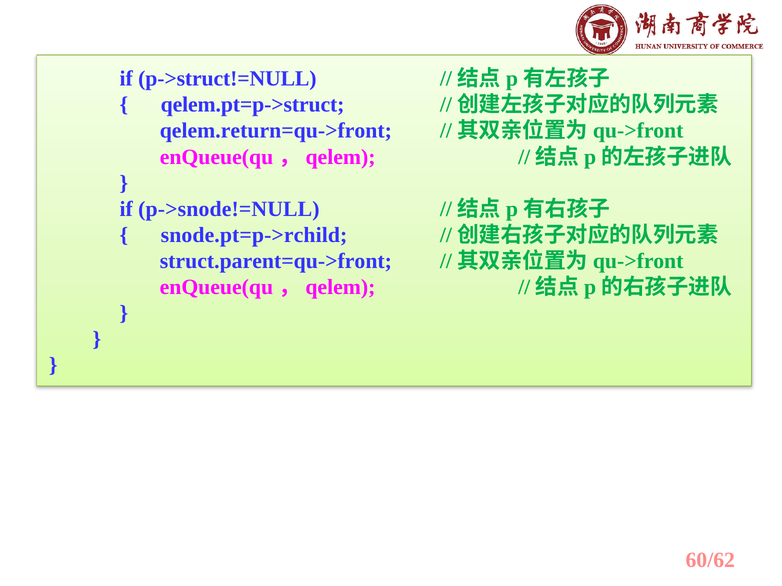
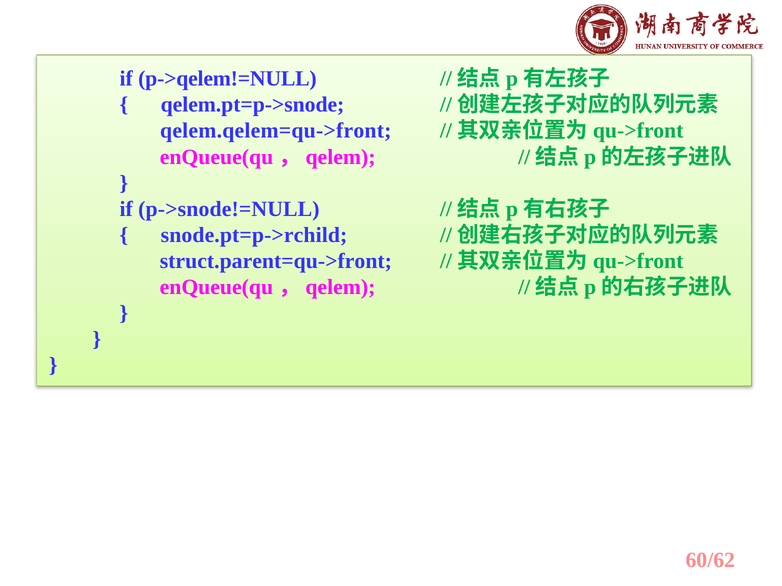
p->struct!=NULL: p->struct!=NULL -> p->qelem!=NULL
qelem.pt=p->struct: qelem.pt=p->struct -> qelem.pt=p->snode
qelem.return=qu->front: qelem.return=qu->front -> qelem.qelem=qu->front
